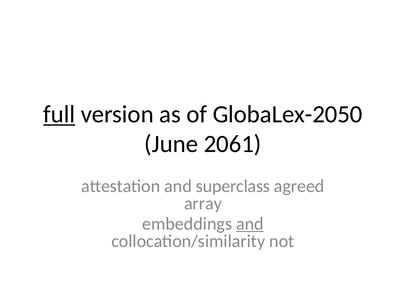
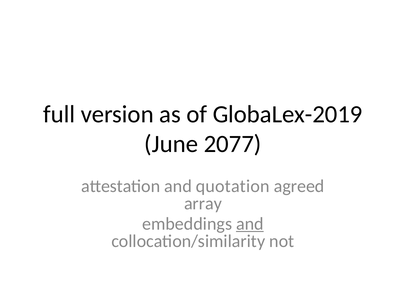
full underline: present -> none
GlobaLex-2050: GlobaLex-2050 -> GlobaLex-2019
2061: 2061 -> 2077
superclass: superclass -> quotation
